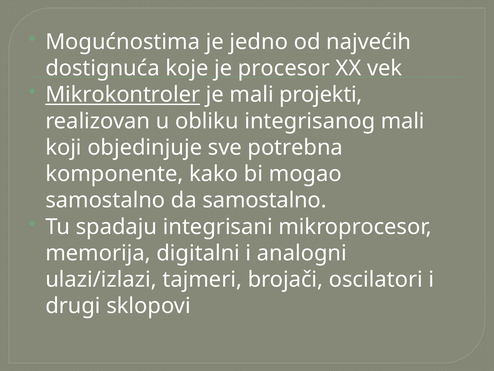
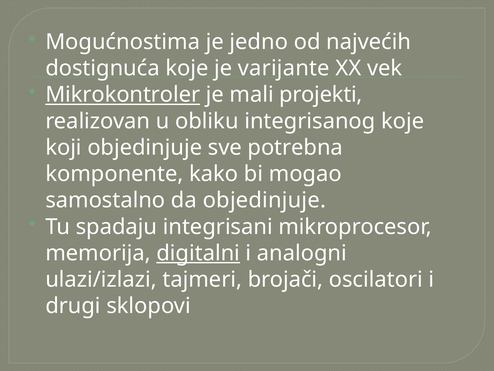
procesor: procesor -> varijante
integrisanog mali: mali -> koje
da samostalno: samostalno -> objedinjuje
digitalni underline: none -> present
